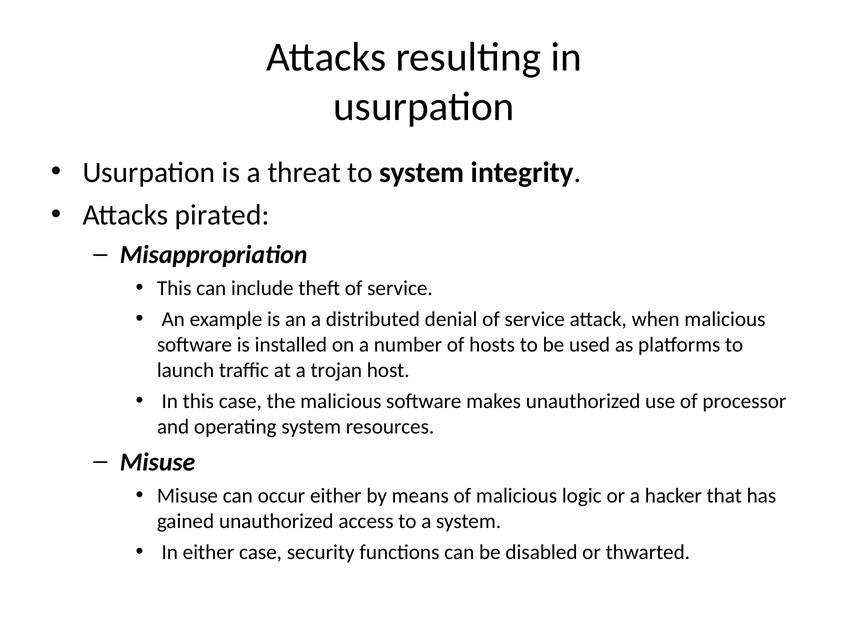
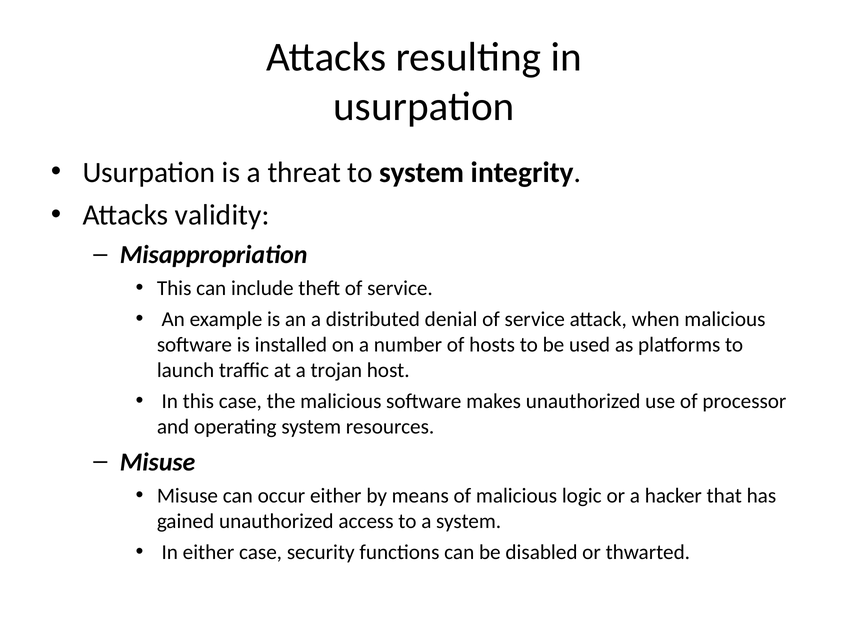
pirated: pirated -> validity
